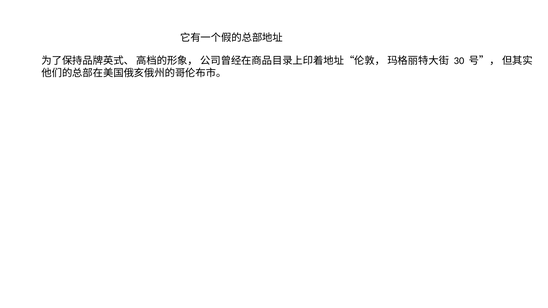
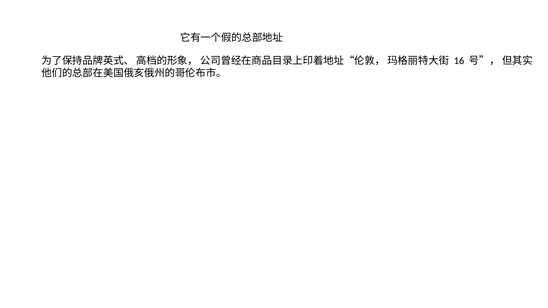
30: 30 -> 16
